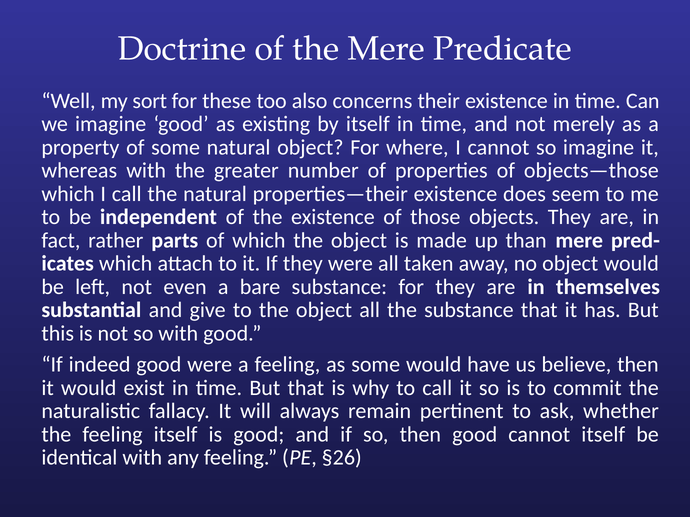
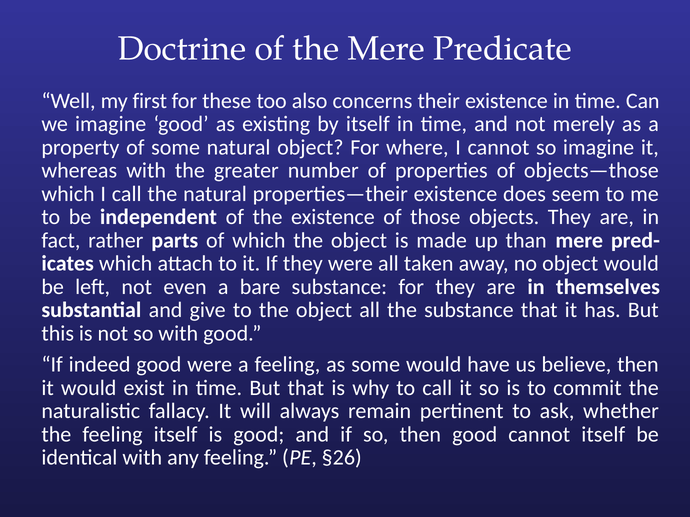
sort: sort -> first
